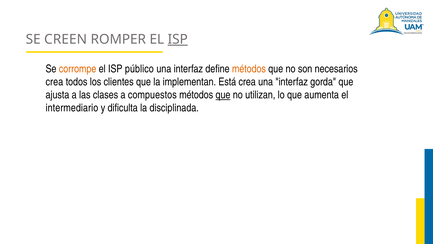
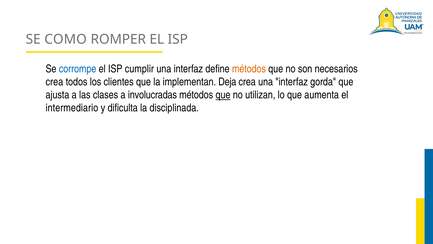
CREEN: CREEN -> COMO
ISP at (178, 39) underline: present -> none
corrompe colour: orange -> blue
público: público -> cumplir
Está: Está -> Deja
compuestos: compuestos -> involucradas
